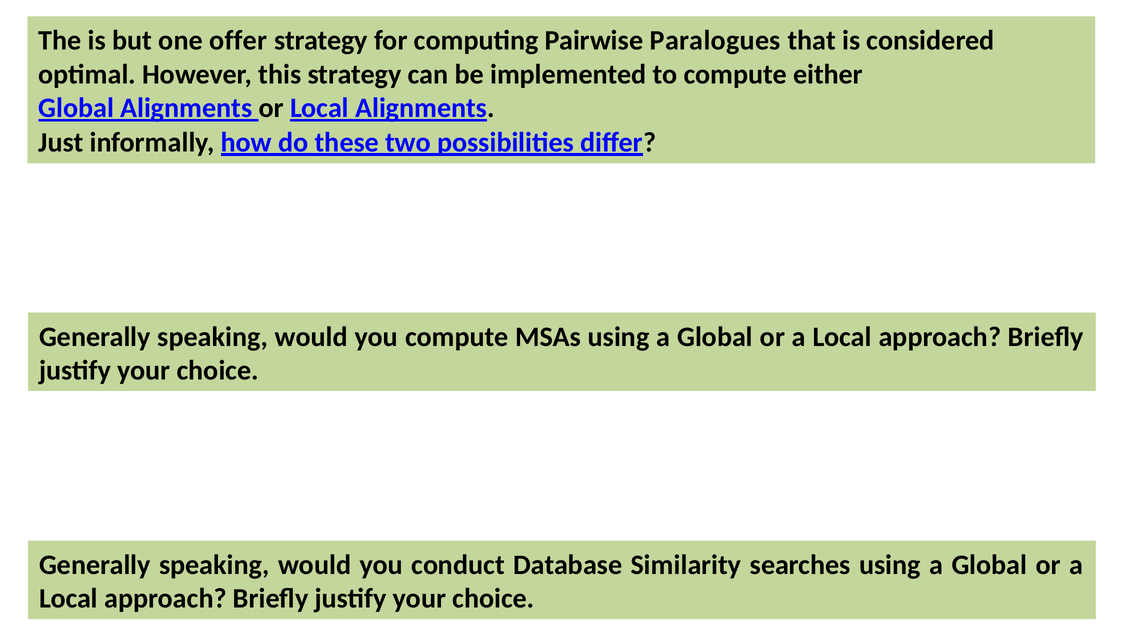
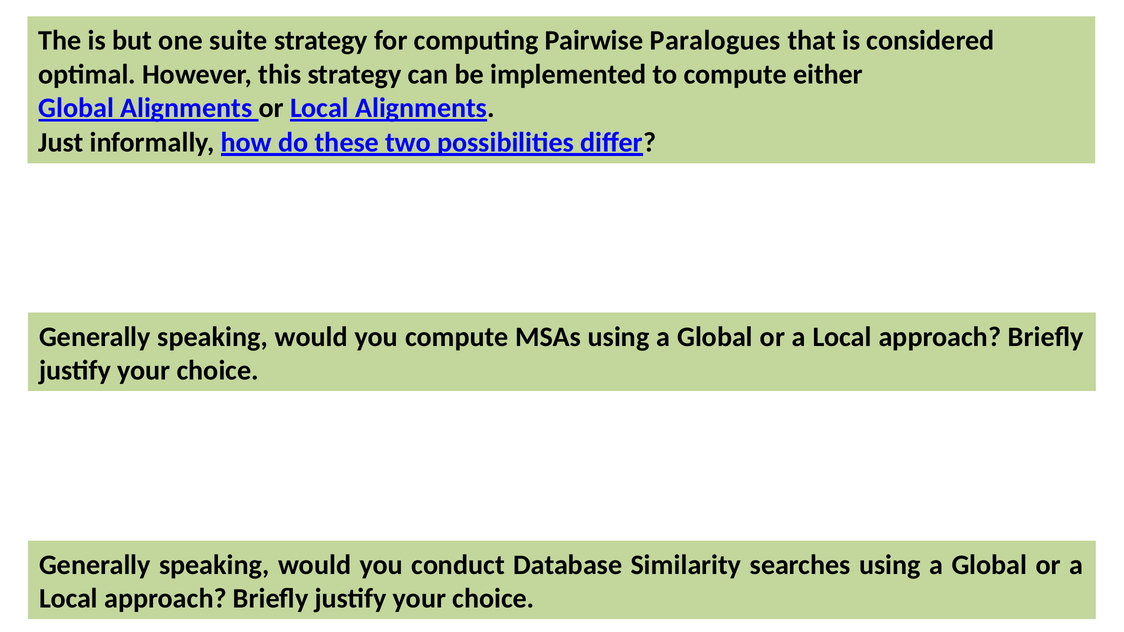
offer: offer -> suite
